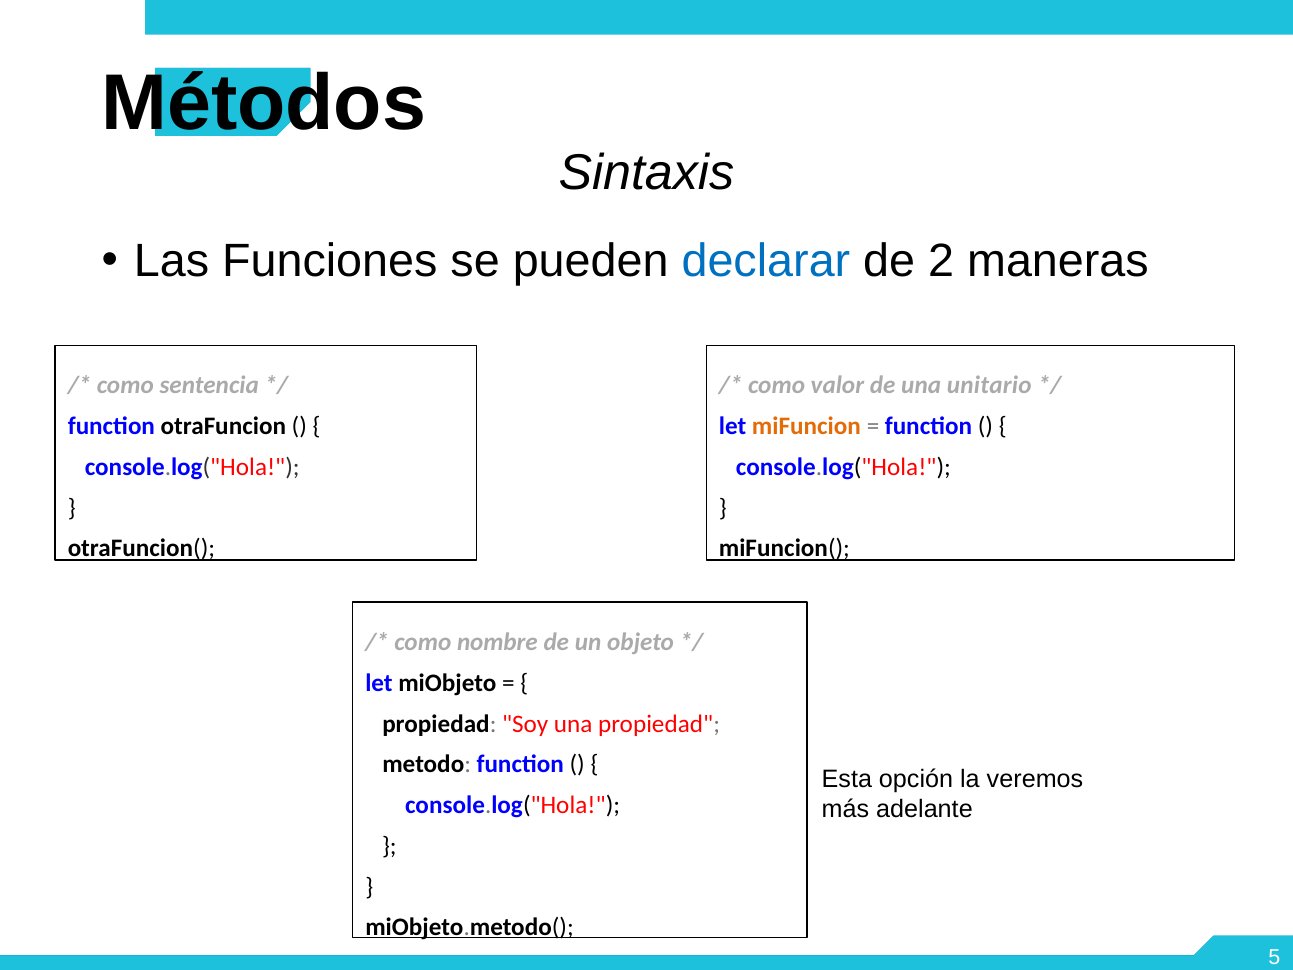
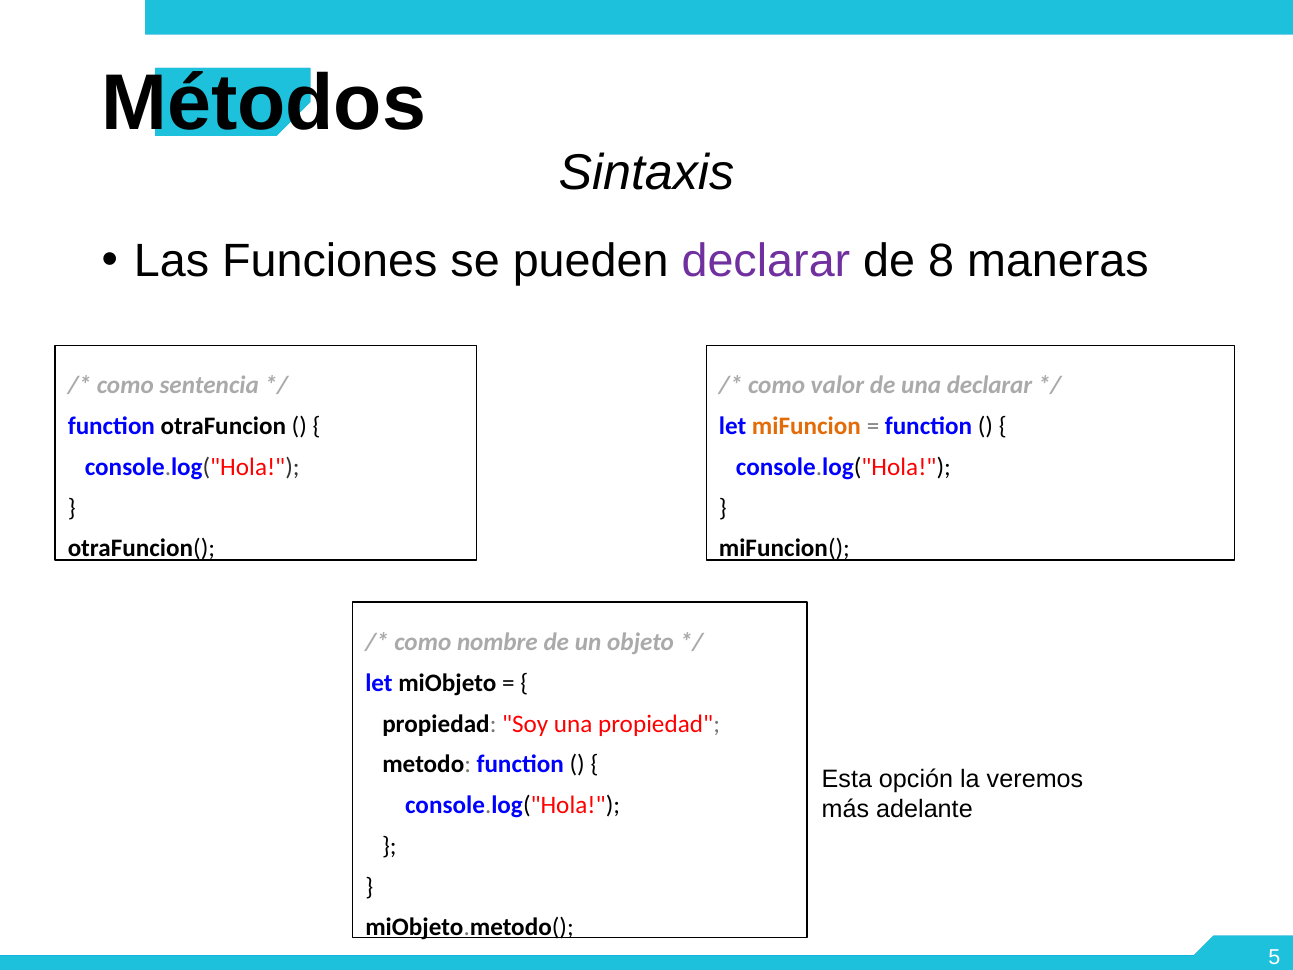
declarar at (766, 261) colour: blue -> purple
2: 2 -> 8
una unitario: unitario -> declarar
